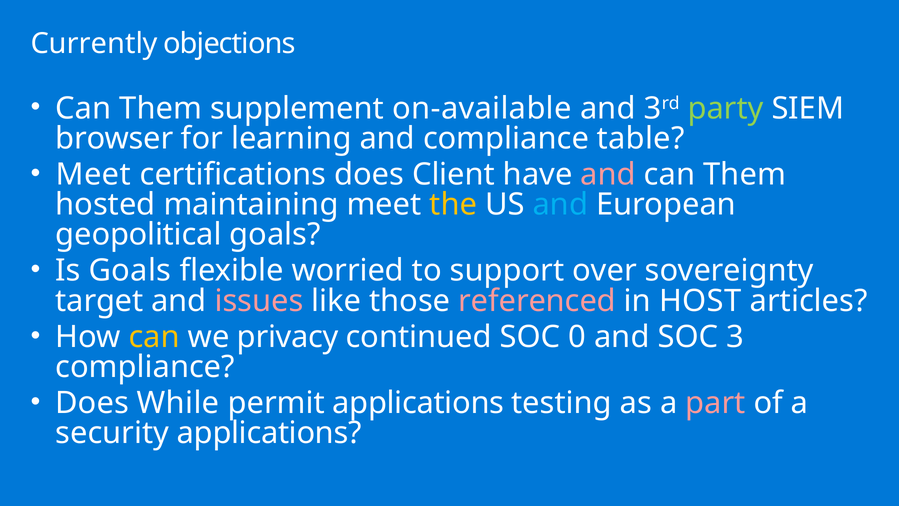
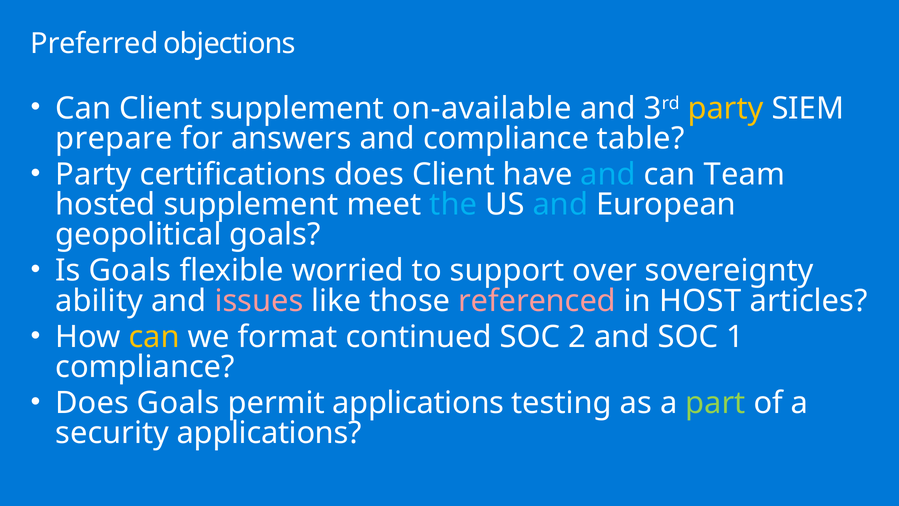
Currently: Currently -> Preferred
Them at (161, 108): Them -> Client
party at (726, 108) colour: light green -> yellow
browser: browser -> prepare
learning: learning -> answers
Meet at (93, 174): Meet -> Party
and at (608, 174) colour: pink -> light blue
Them at (745, 174): Them -> Team
hosted maintaining: maintaining -> supplement
the colour: yellow -> light blue
target: target -> ability
privacy: privacy -> format
0: 0 -> 2
3: 3 -> 1
Does While: While -> Goals
part colour: pink -> light green
